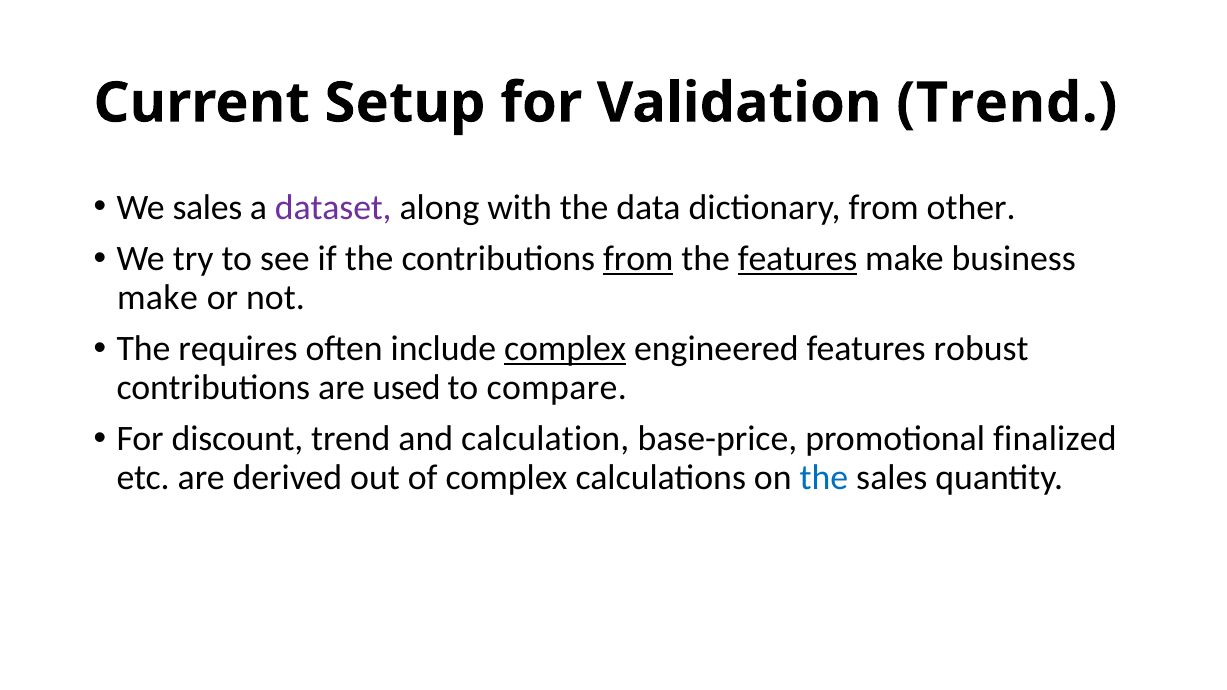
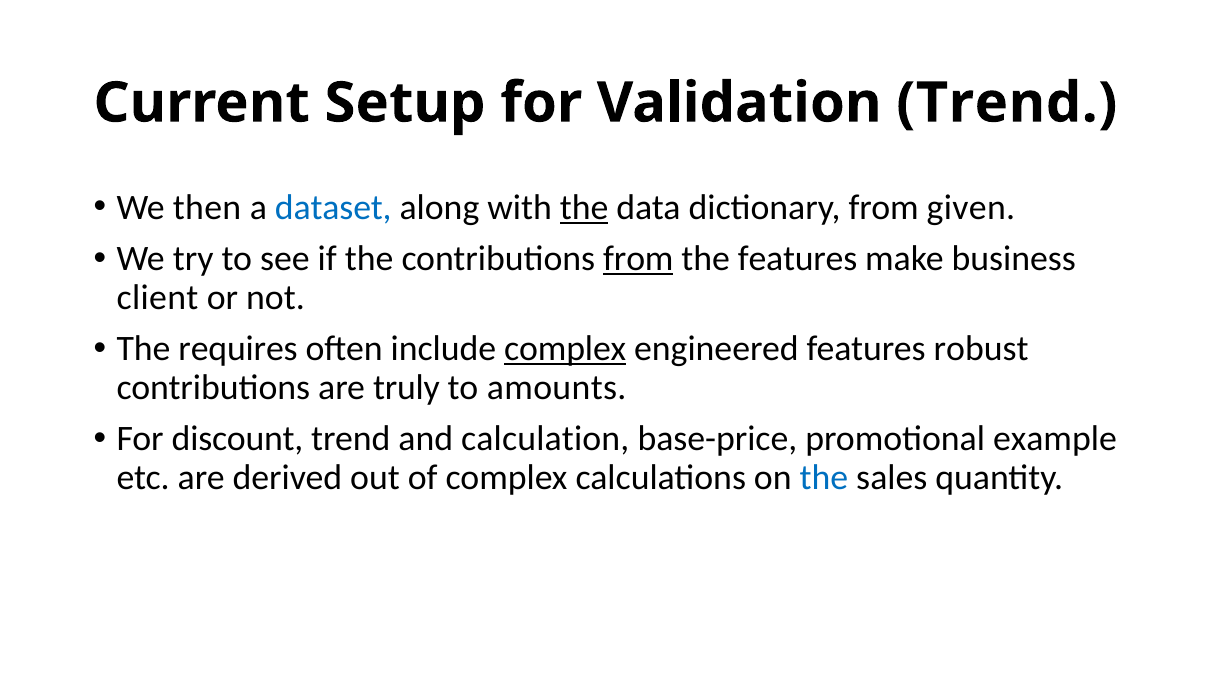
We sales: sales -> then
dataset colour: purple -> blue
the at (584, 207) underline: none -> present
other: other -> given
features at (798, 259) underline: present -> none
make at (157, 298): make -> client
used: used -> truly
compare: compare -> amounts
finalized: finalized -> example
